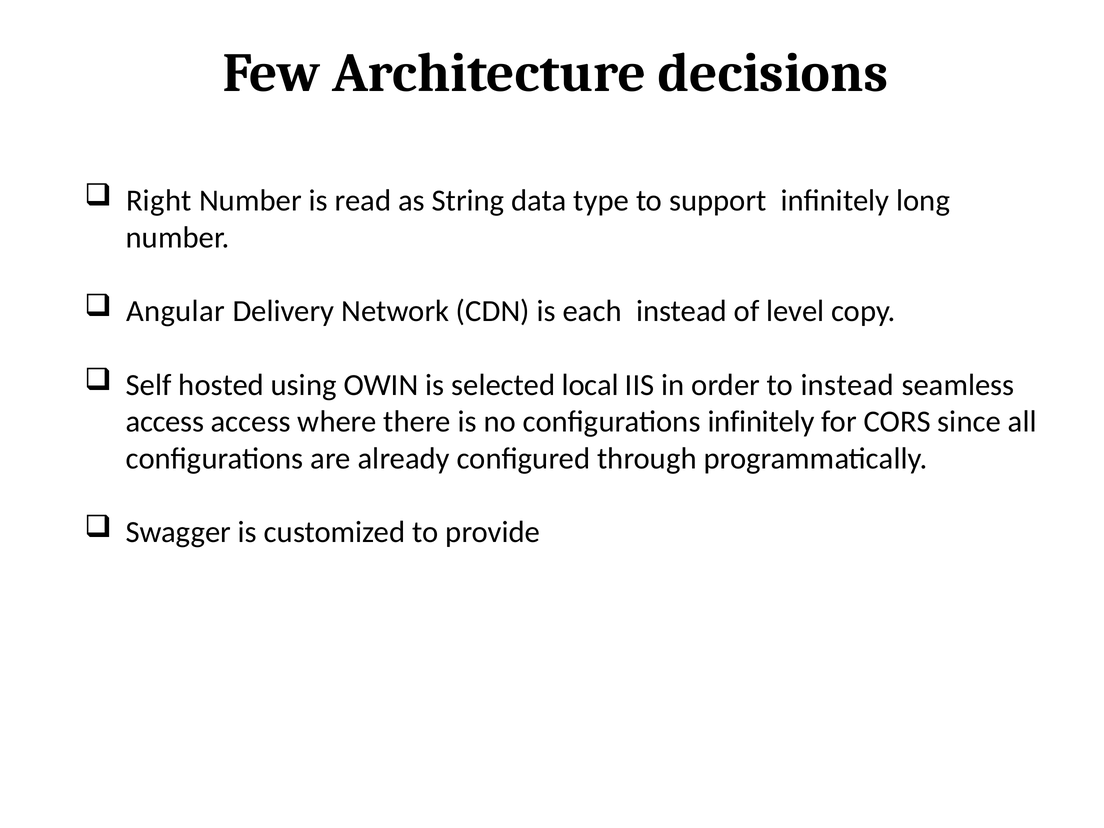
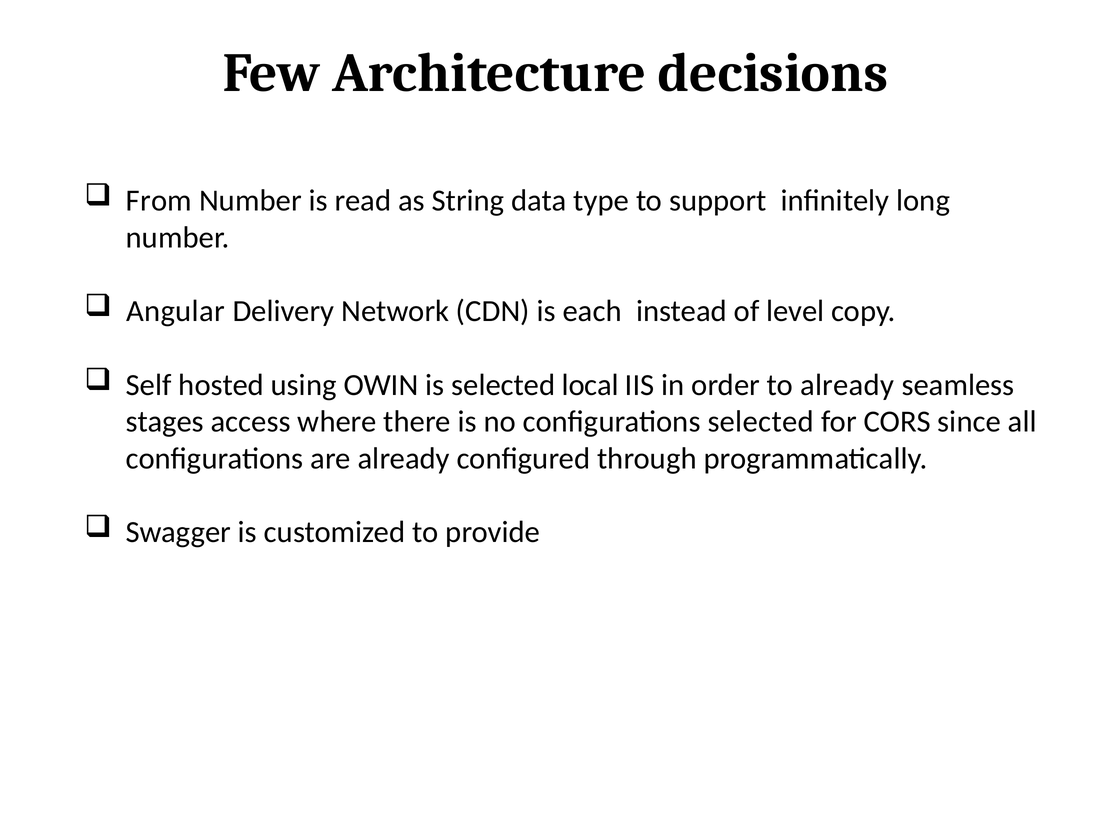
Right: Right -> From
to instead: instead -> already
access at (165, 422): access -> stages
configurations infinitely: infinitely -> selected
